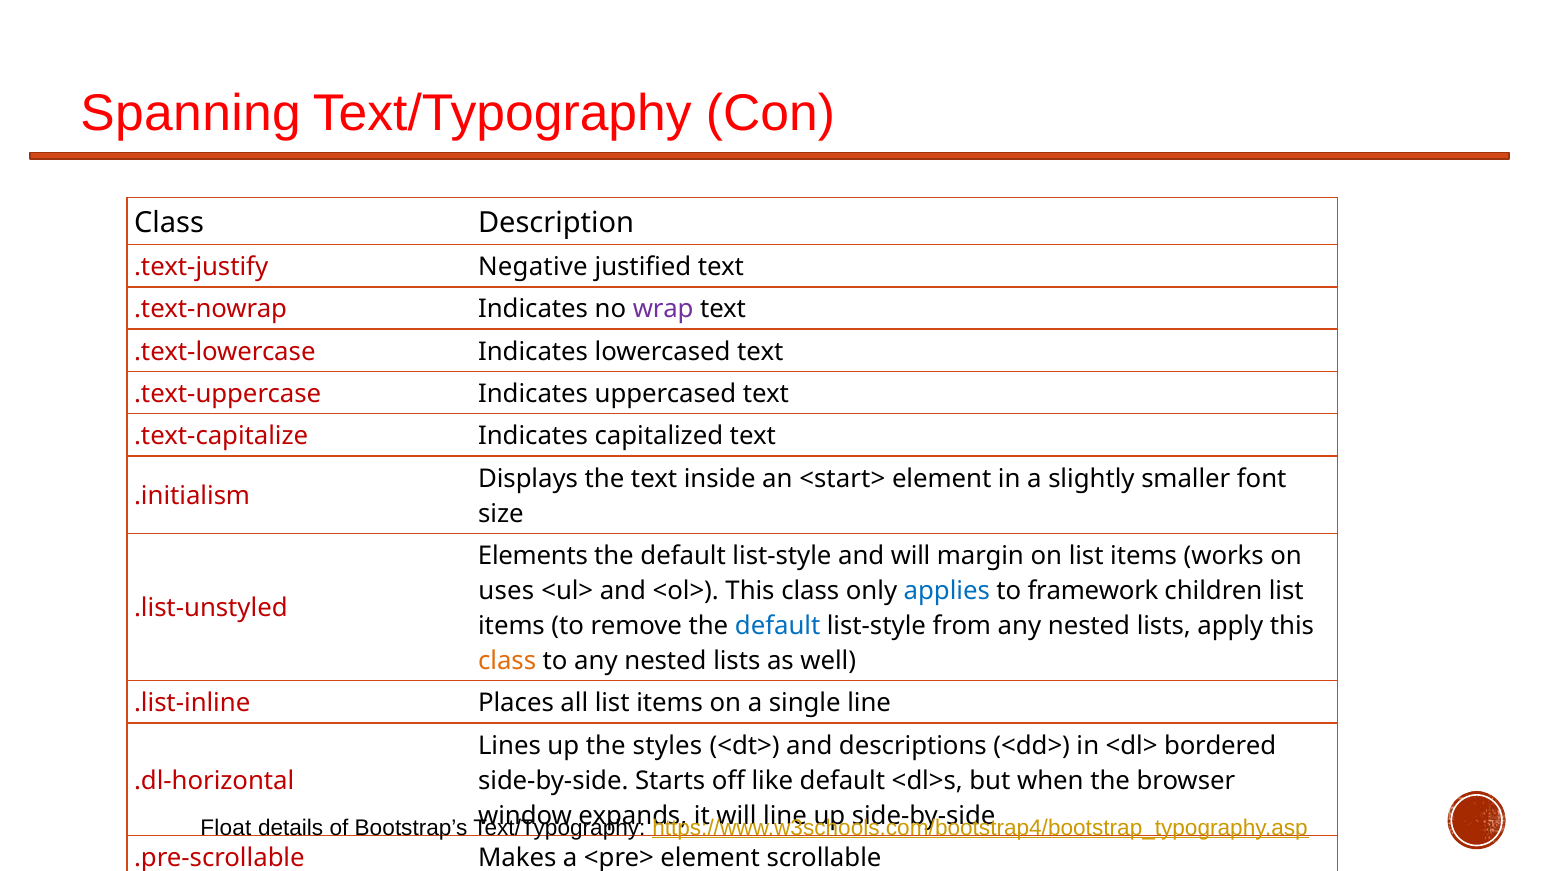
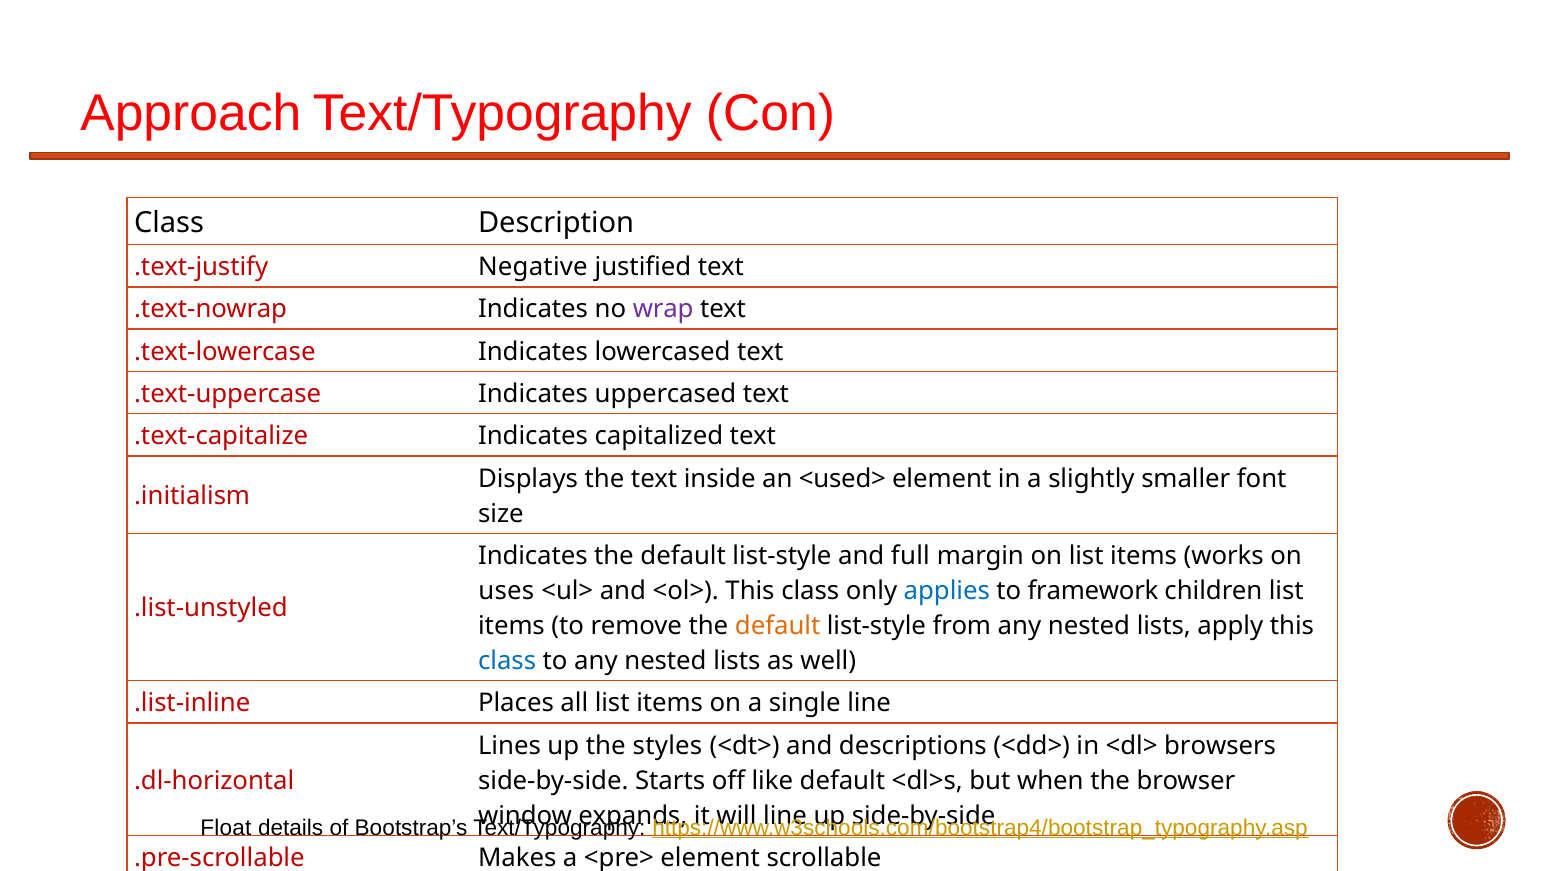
Spanning: Spanning -> Approach
<start>: <start> -> <used>
Elements at (533, 556): Elements -> Indicates
and will: will -> full
default at (778, 626) colour: blue -> orange
class at (507, 661) colour: orange -> blue
bordered: bordered -> browsers
